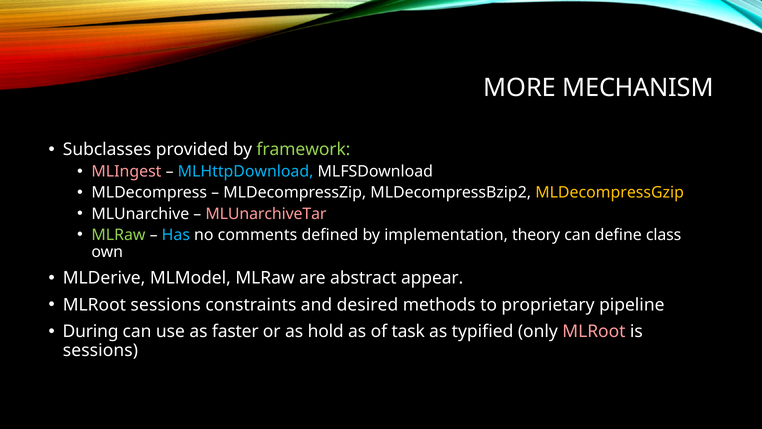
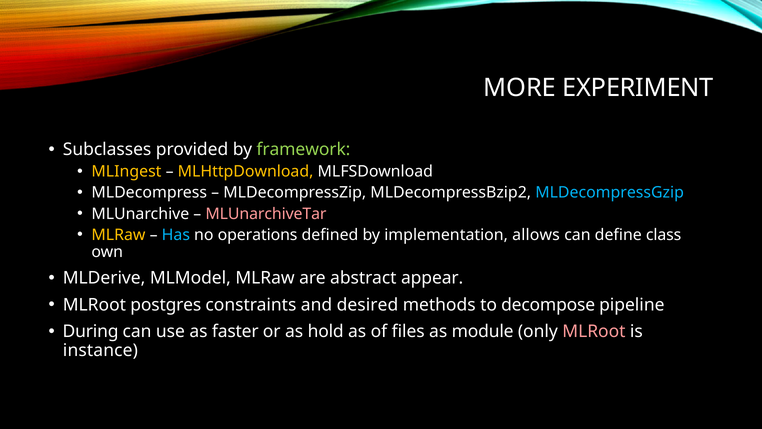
MECHANISM: MECHANISM -> EXPERIMENT
MLIngest colour: pink -> yellow
MLHttpDownload colour: light blue -> yellow
MLDecompressGzip colour: yellow -> light blue
MLRaw at (118, 235) colour: light green -> yellow
comments: comments -> operations
theory: theory -> allows
MLRoot sessions: sessions -> postgres
proprietary: proprietary -> decompose
task: task -> files
typified: typified -> module
sessions at (100, 350): sessions -> instance
